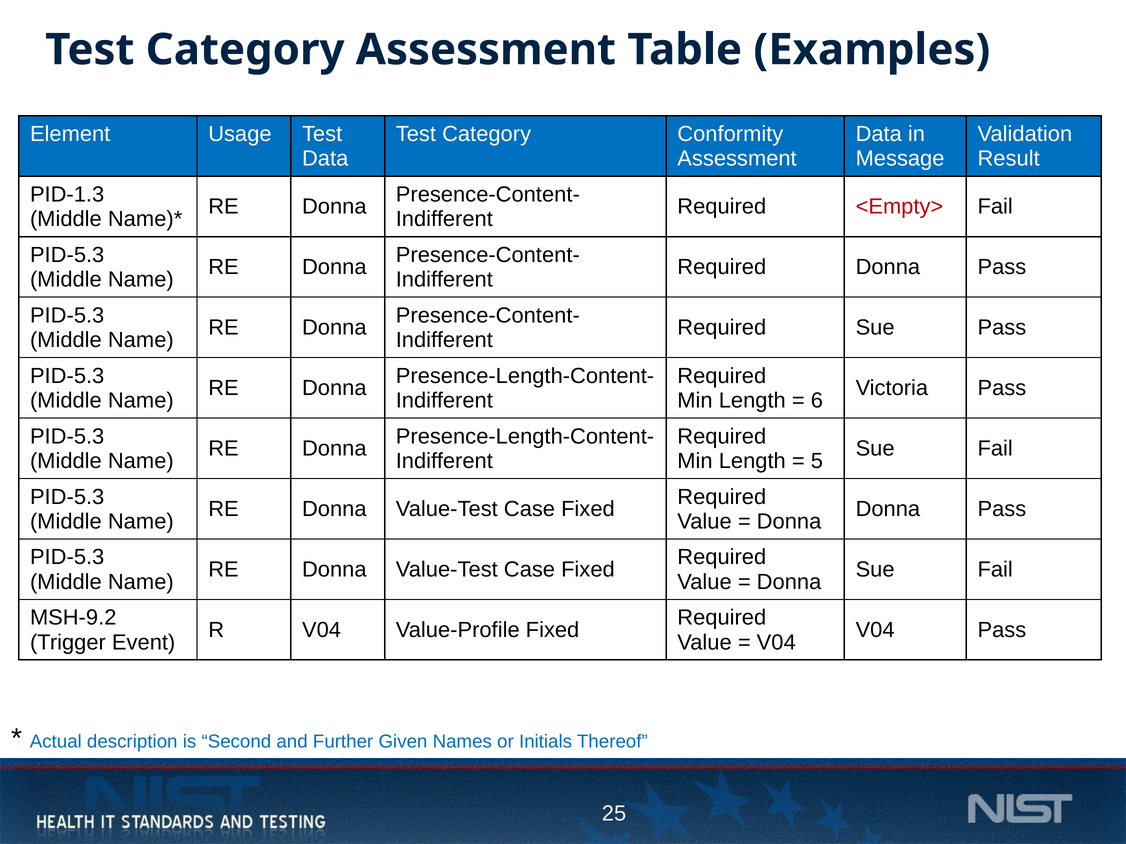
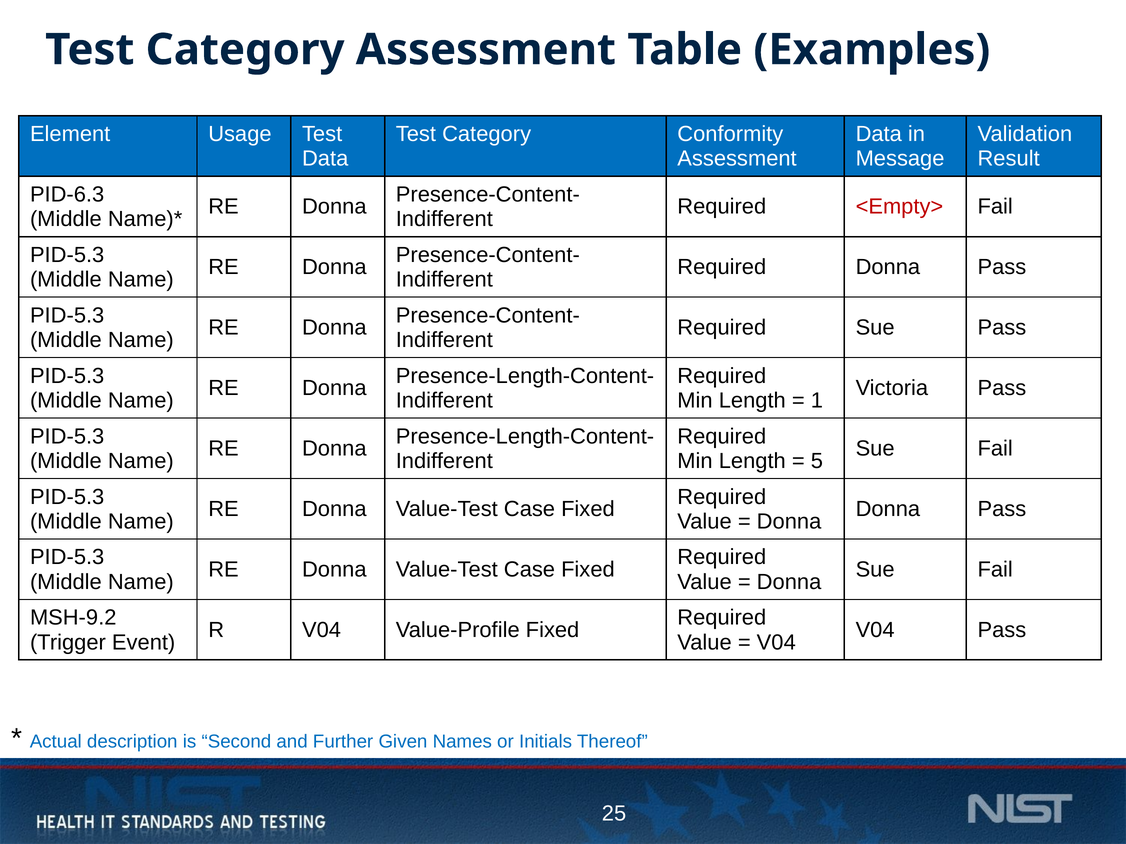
PID-1.3: PID-1.3 -> PID-6.3
6: 6 -> 1
